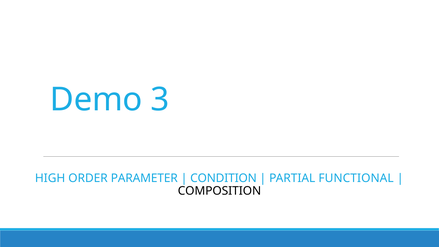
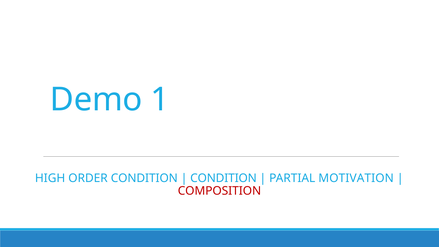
3: 3 -> 1
ORDER PARAMETER: PARAMETER -> CONDITION
FUNCTIONAL: FUNCTIONAL -> MOTIVATION
COMPOSITION colour: black -> red
